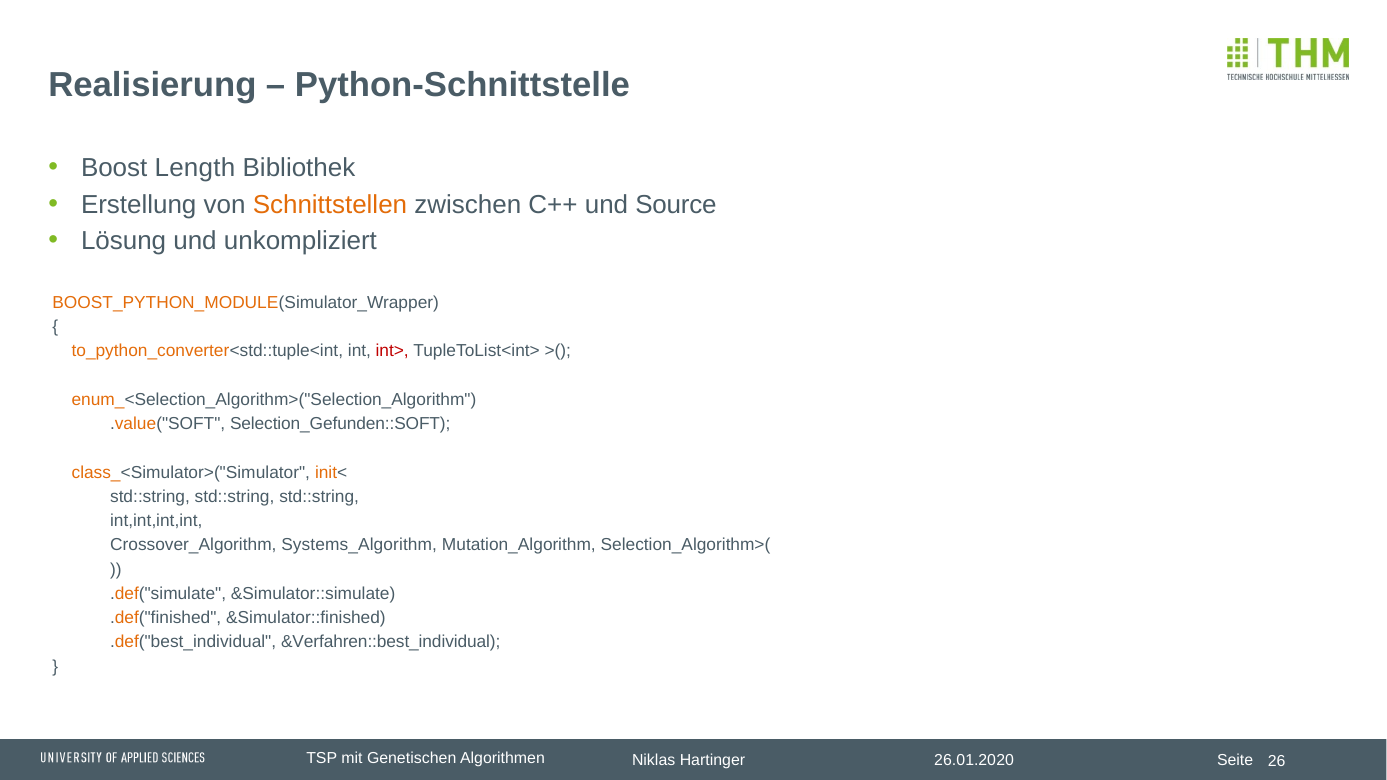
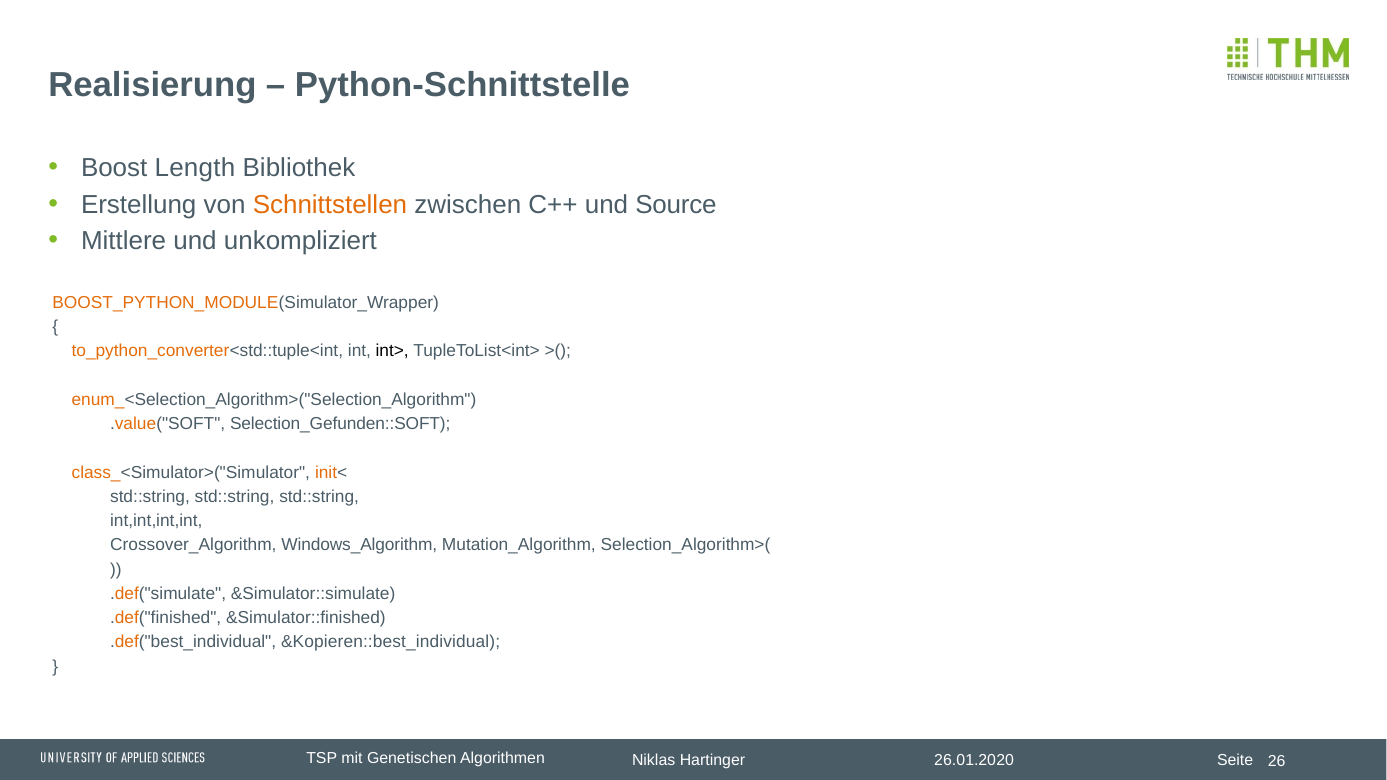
Lösung: Lösung -> Mittlere
int> colour: red -> black
Systems_Algorithm: Systems_Algorithm -> Windows_Algorithm
&Verfahren::best_individual: &Verfahren::best_individual -> &Kopieren::best_individual
